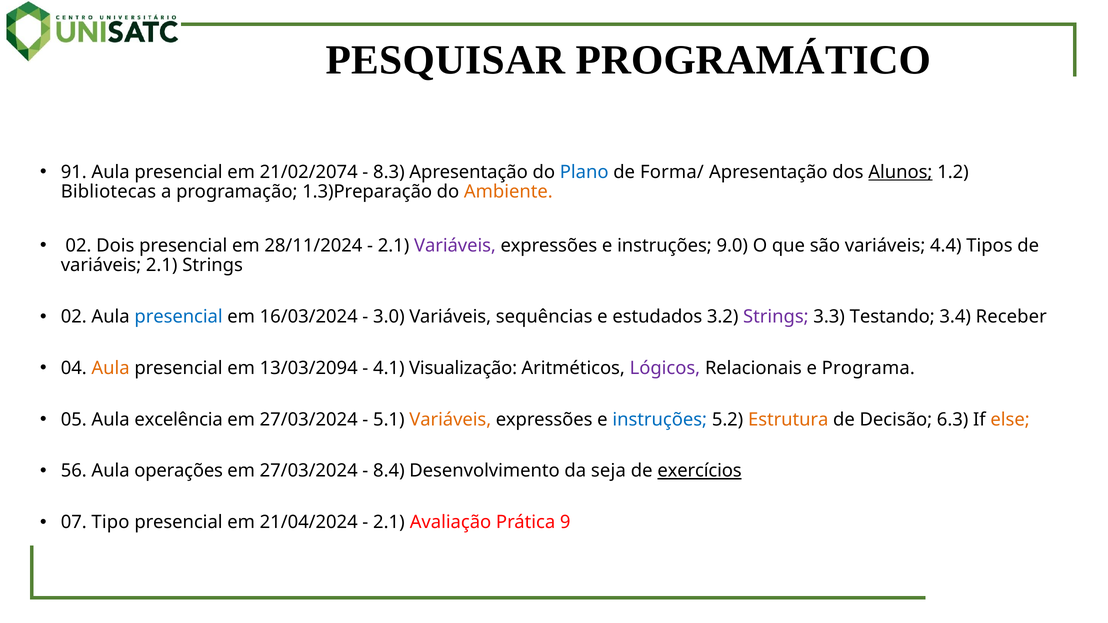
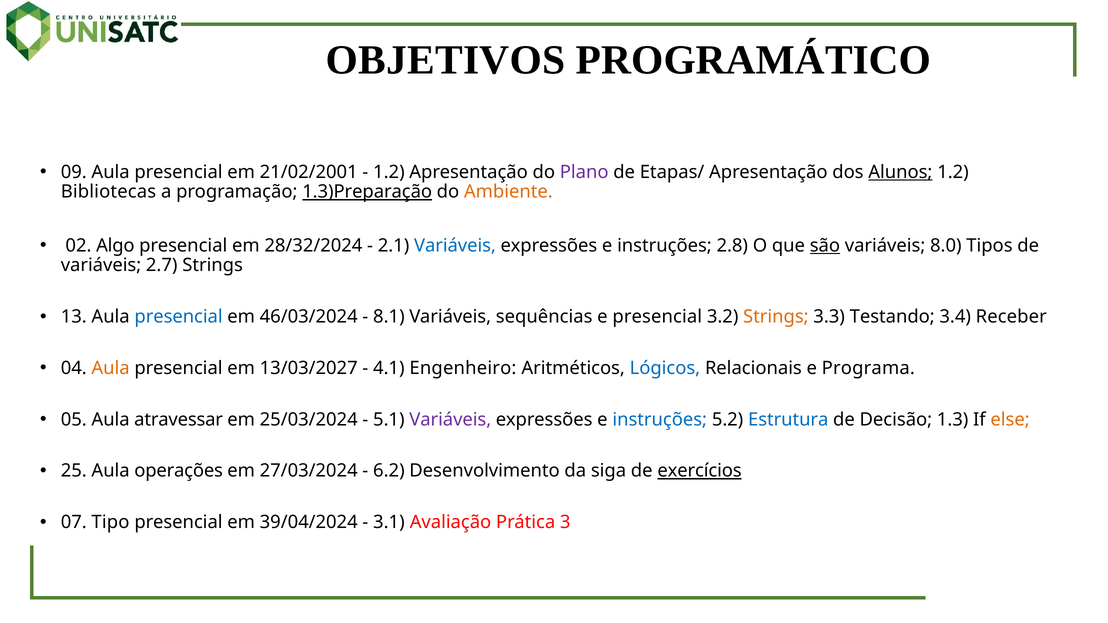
PESQUISAR: PESQUISAR -> OBJETIVOS
91: 91 -> 09
21/02/2074: 21/02/2074 -> 21/02/2001
8.3 at (389, 172): 8.3 -> 1.2
Plano colour: blue -> purple
Forma/: Forma/ -> Etapas/
1.3)Preparação underline: none -> present
Dois: Dois -> Algo
28/11/2024: 28/11/2024 -> 28/32/2024
Variáveis at (455, 246) colour: purple -> blue
9.0: 9.0 -> 2.8
são underline: none -> present
4.4: 4.4 -> 8.0
variáveis 2.1: 2.1 -> 2.7
02 at (74, 317): 02 -> 13
16/03/2024: 16/03/2024 -> 46/03/2024
3.0: 3.0 -> 8.1
e estudados: estudados -> presencial
Strings at (776, 317) colour: purple -> orange
13/03/2094: 13/03/2094 -> 13/03/2027
Visualização: Visualização -> Engenheiro
Lógicos colour: purple -> blue
excelência: excelência -> atravessar
27/03/2024 at (309, 420): 27/03/2024 -> 25/03/2024
Variáveis at (450, 420) colour: orange -> purple
Estrutura colour: orange -> blue
6.3: 6.3 -> 1.3
56: 56 -> 25
8.4: 8.4 -> 6.2
seja: seja -> siga
21/04/2024: 21/04/2024 -> 39/04/2024
2.1 at (389, 522): 2.1 -> 3.1
9: 9 -> 3
